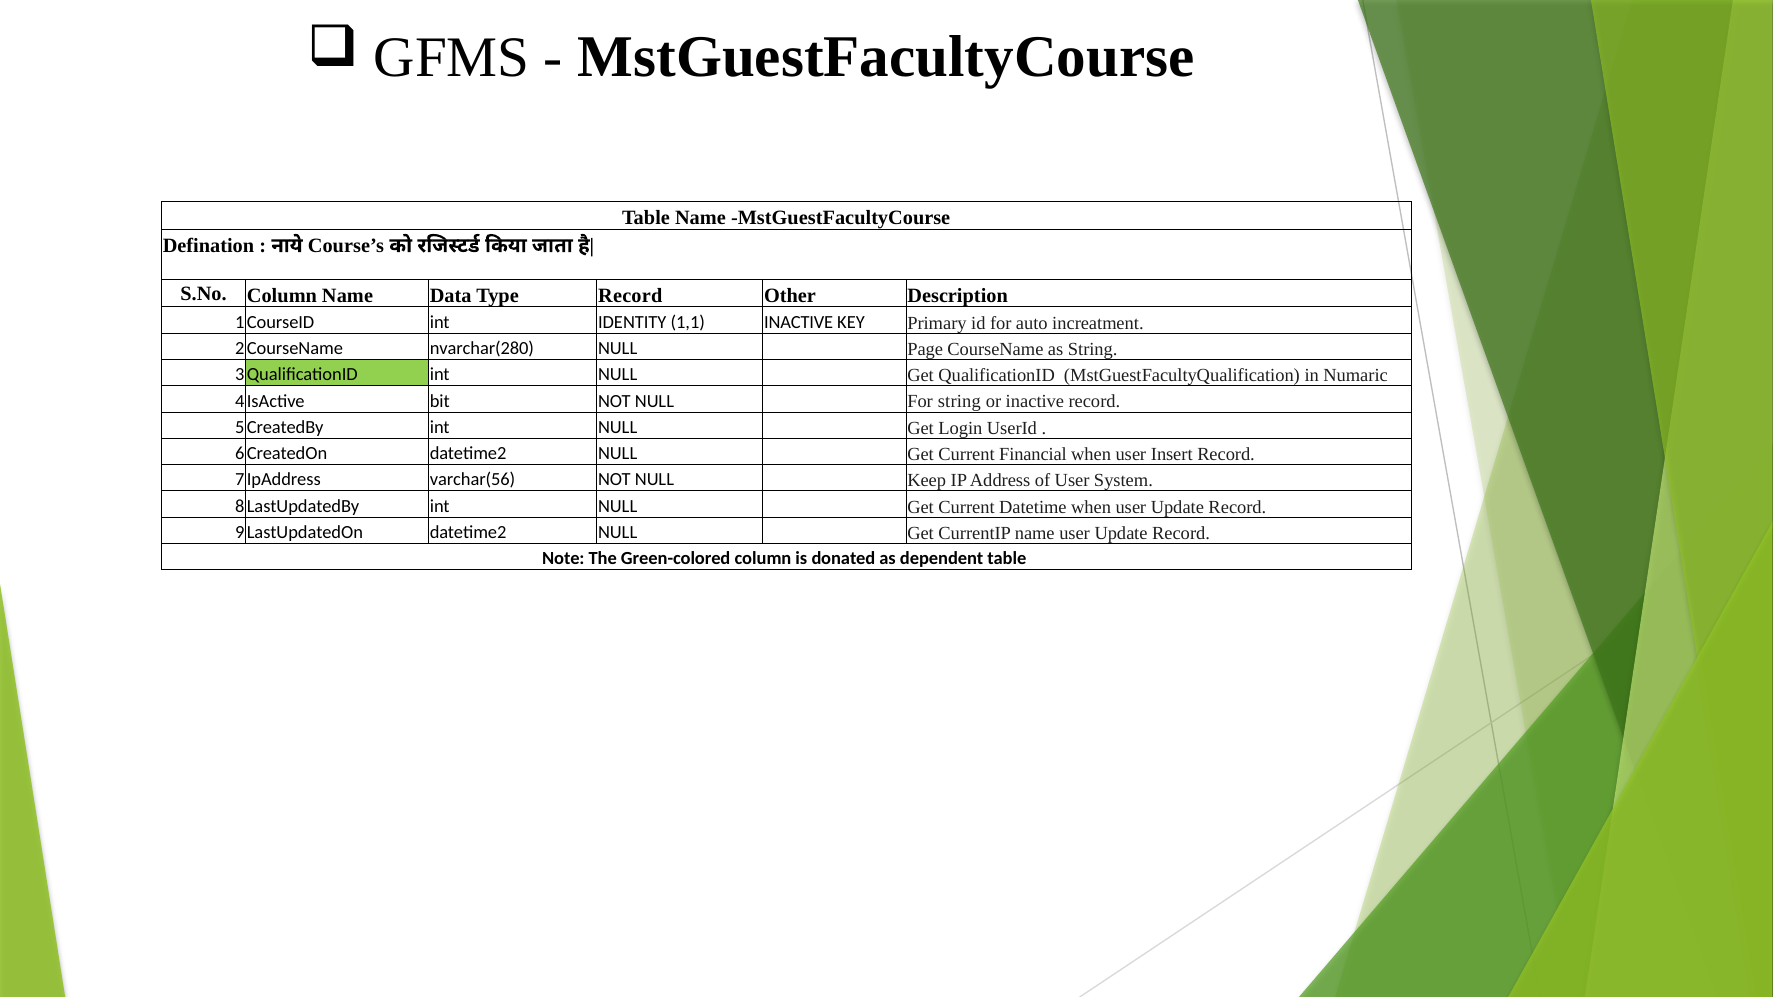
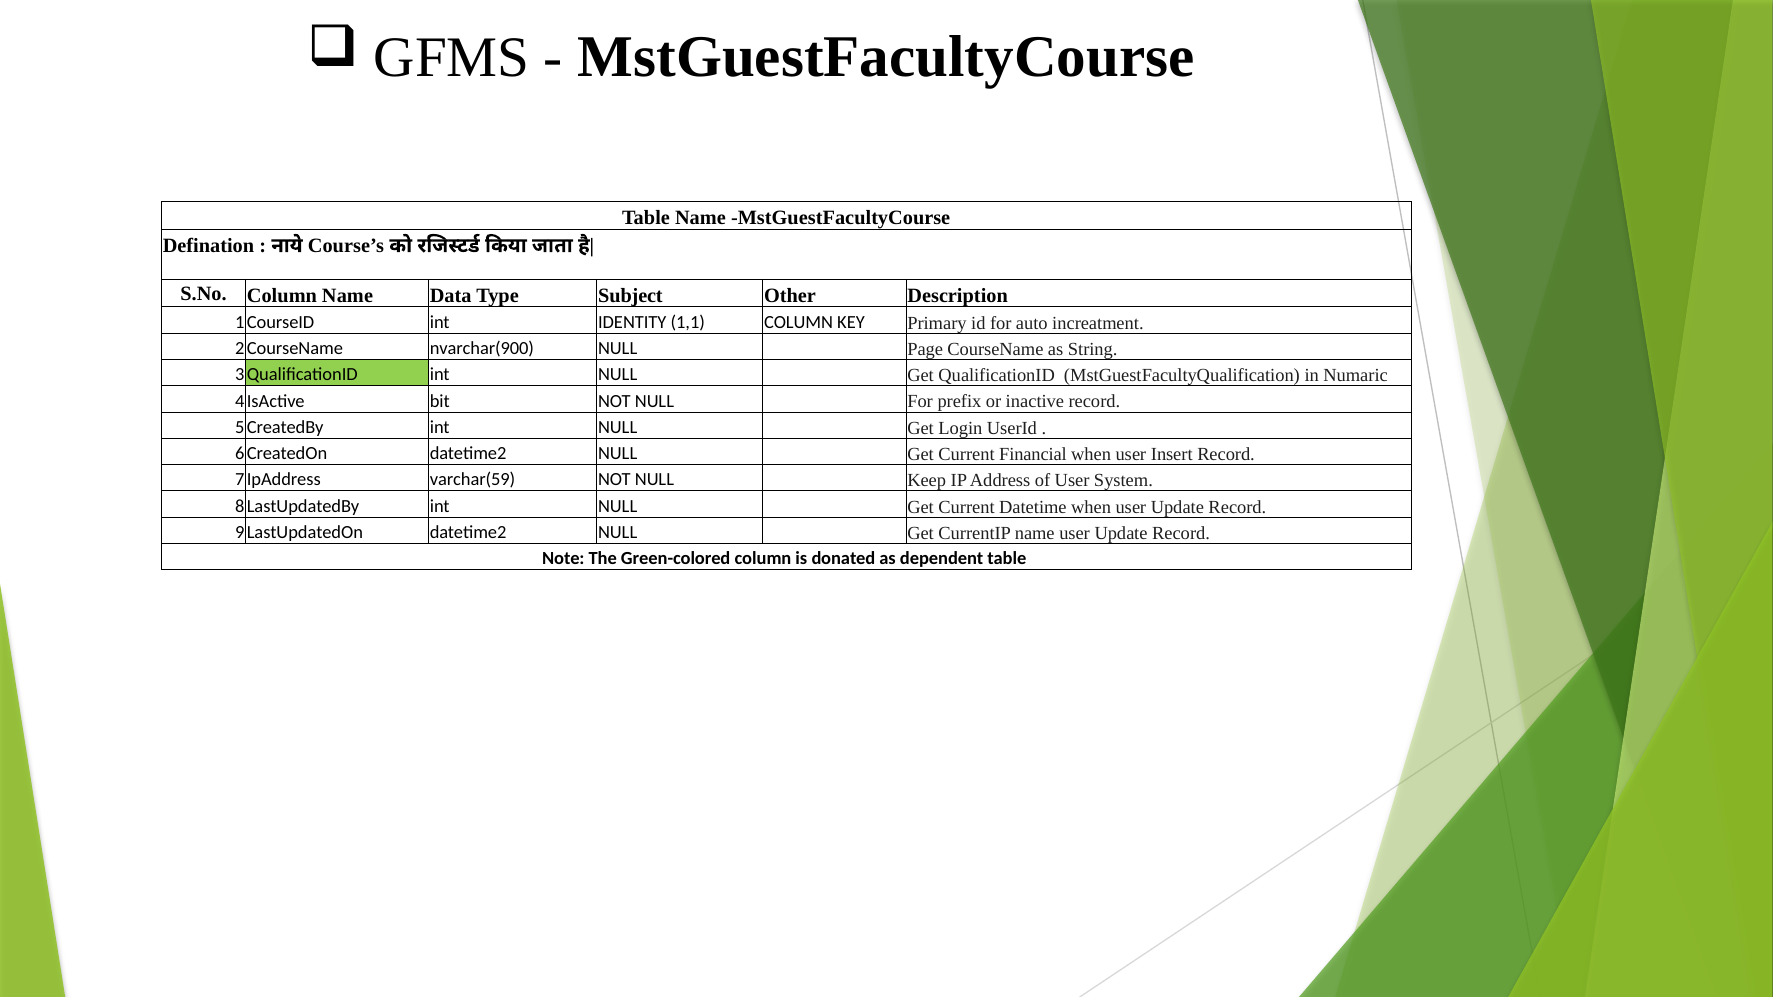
Type Record: Record -> Subject
1,1 INACTIVE: INACTIVE -> COLUMN
nvarchar(280: nvarchar(280 -> nvarchar(900
For string: string -> prefix
varchar(56: varchar(56 -> varchar(59
